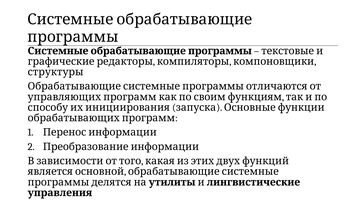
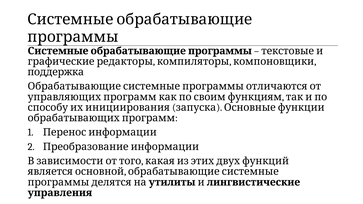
структуры: структуры -> поддержка
